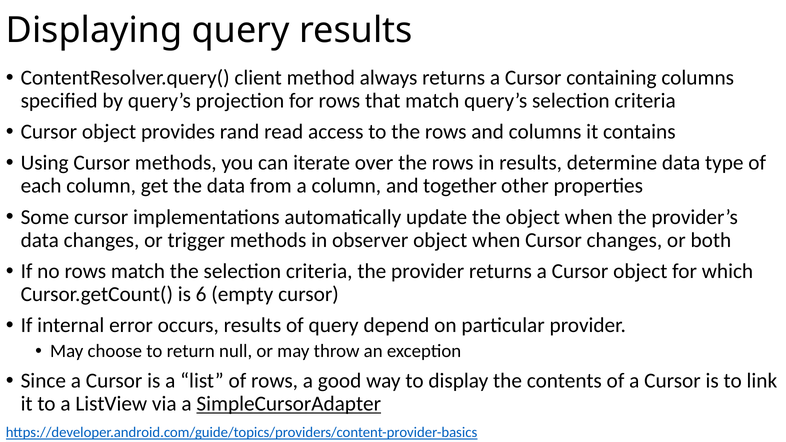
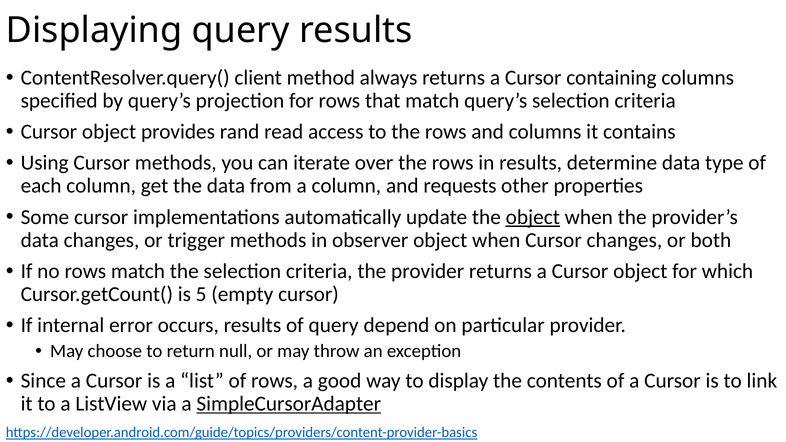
together: together -> requests
object at (533, 217) underline: none -> present
6: 6 -> 5
